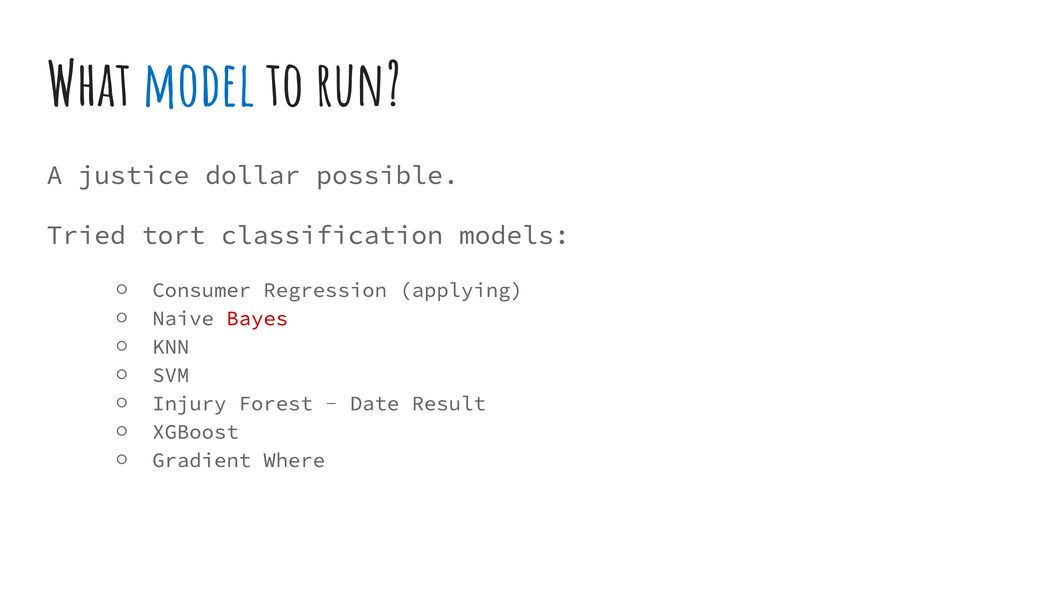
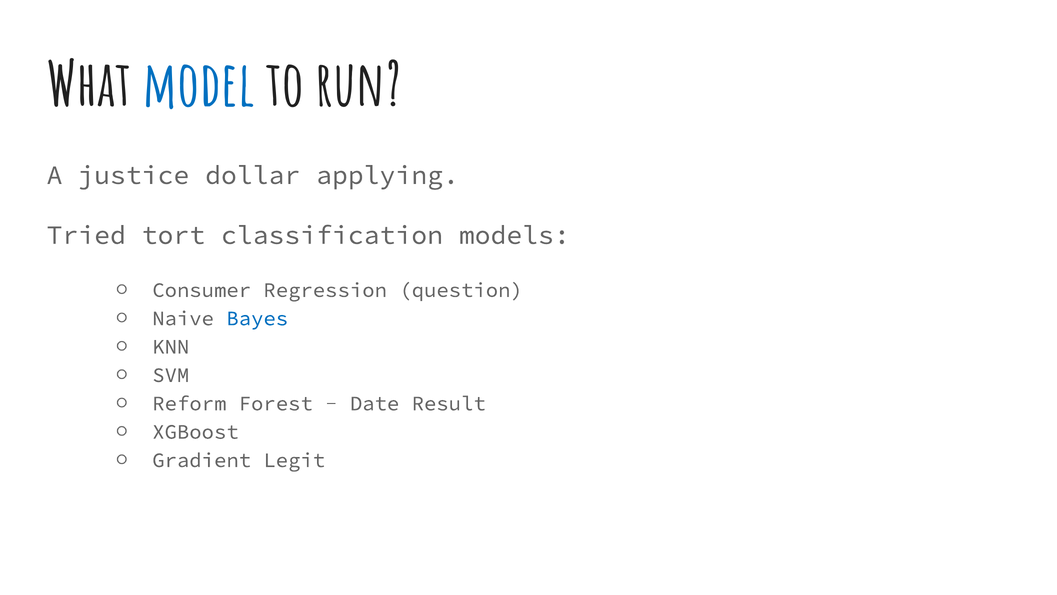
possible: possible -> applying
applying: applying -> question
Bayes colour: red -> blue
Injury: Injury -> Reform
Where: Where -> Legit
